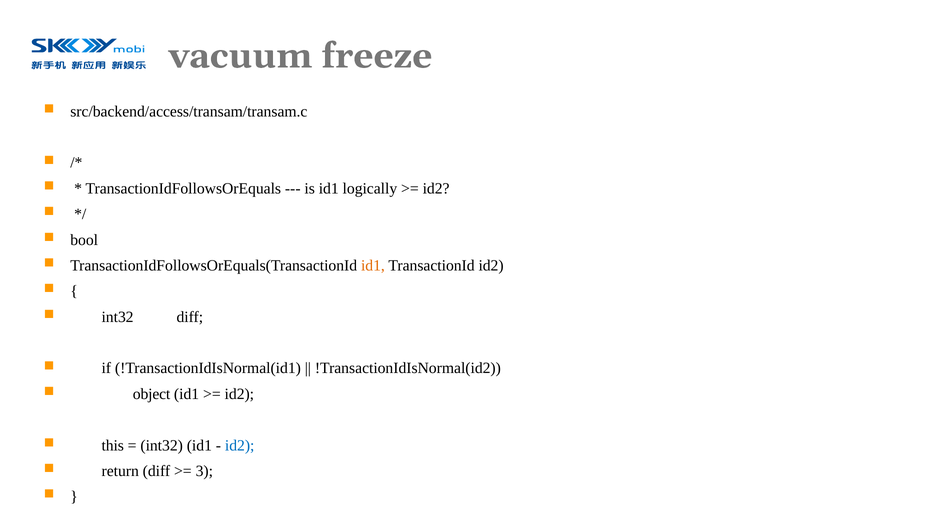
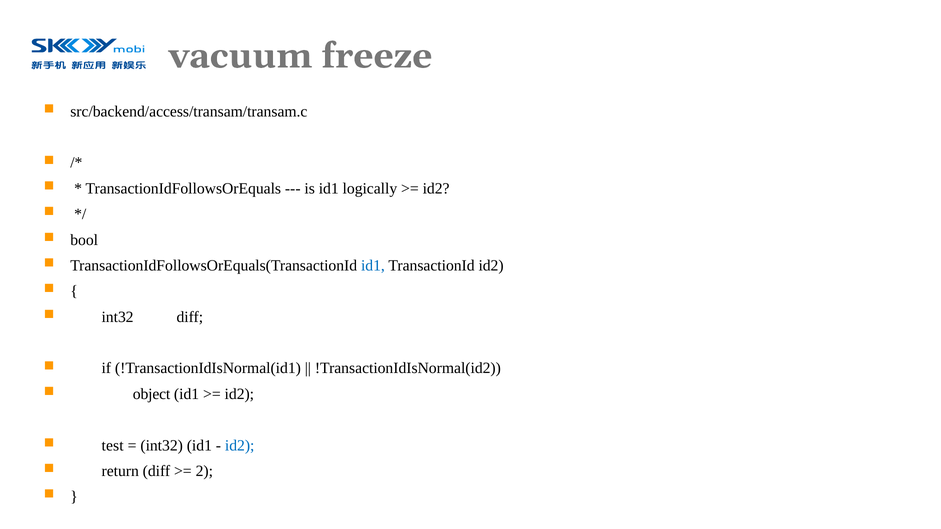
id1 at (373, 266) colour: orange -> blue
this: this -> test
3: 3 -> 2
